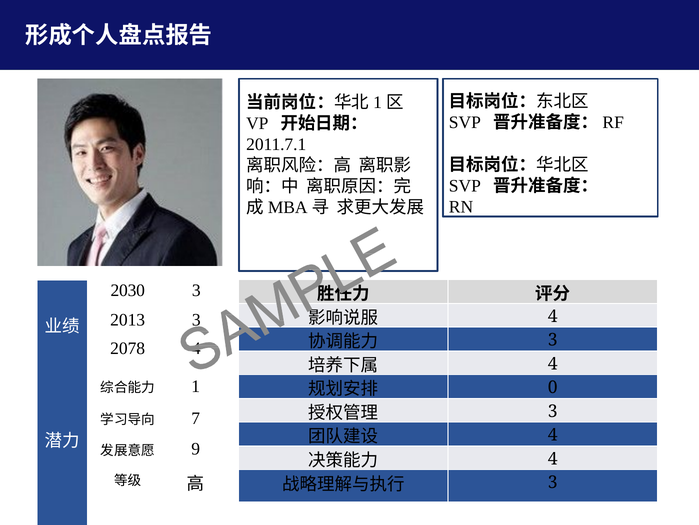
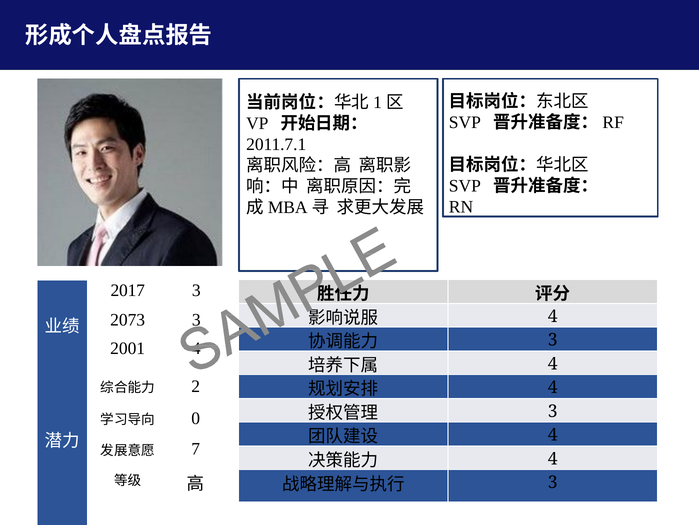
2030: 2030 -> 2017
2013: 2013 -> 2073
2078: 2078 -> 2001
0 at (553, 387): 0 -> 4
1: 1 -> 2
7: 7 -> 0
9: 9 -> 7
